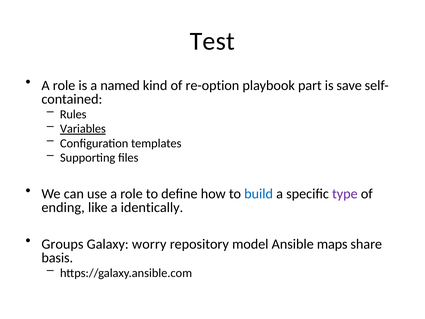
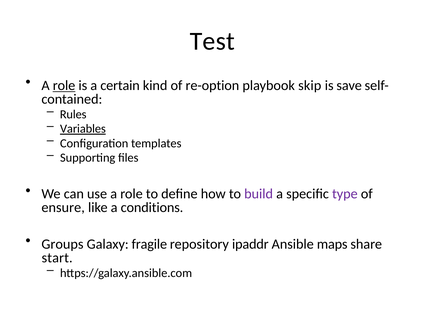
role at (64, 85) underline: none -> present
named: named -> certain
part: part -> skip
build colour: blue -> purple
ending: ending -> ensure
identically: identically -> conditions
worry: worry -> fragile
model: model -> ipaddr
basis: basis -> start
